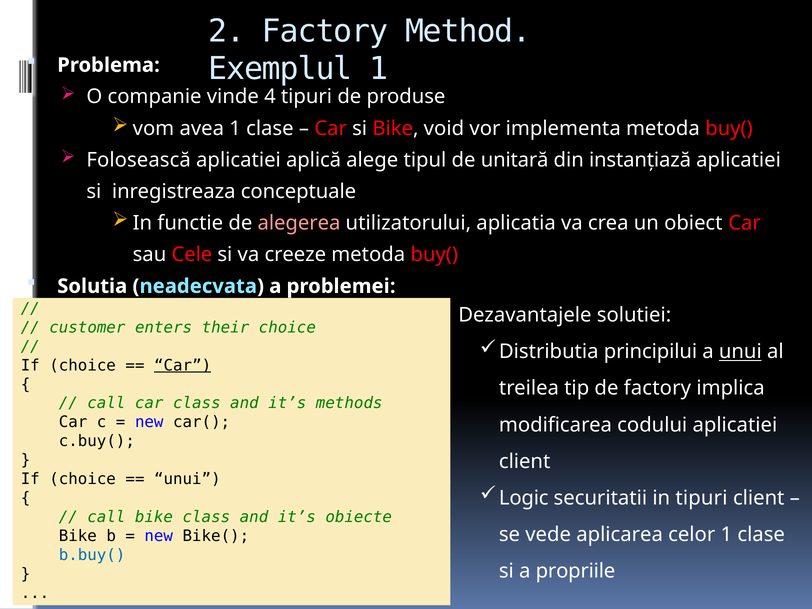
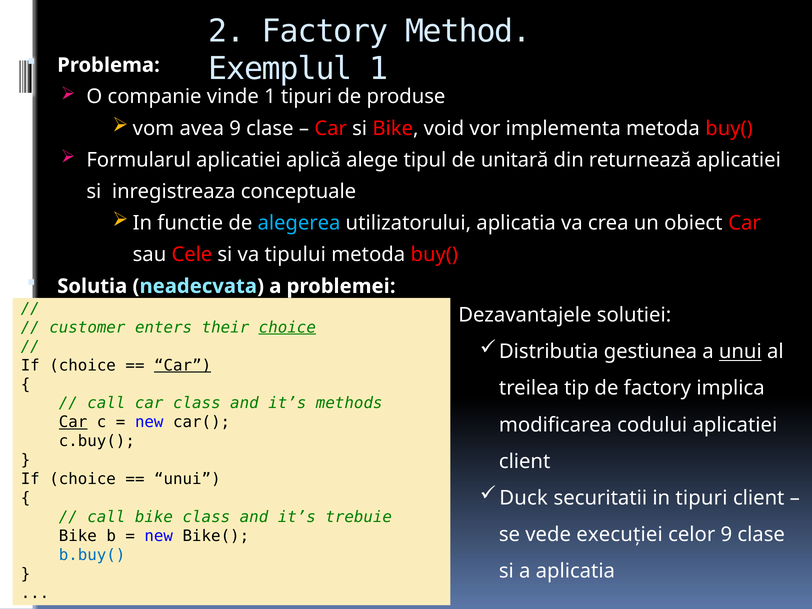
vinde 4: 4 -> 1
avea 1: 1 -> 9
Folosească: Folosească -> Formularul
instanţiază: instanţiază -> returnează
alegerea colour: pink -> light blue
creeze: creeze -> tipului
choice at (287, 327) underline: none -> present
principilui: principilui -> gestiunea
Car at (73, 422) underline: none -> present
Logic: Logic -> Duck
obiecte: obiecte -> trebuie
aplicarea: aplicarea -> execuţiei
celor 1: 1 -> 9
a propriile: propriile -> aplicatia
